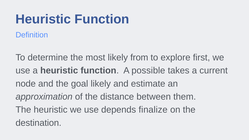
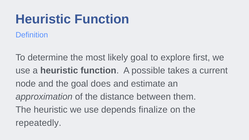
likely from: from -> goal
goal likely: likely -> does
destination: destination -> repeatedly
